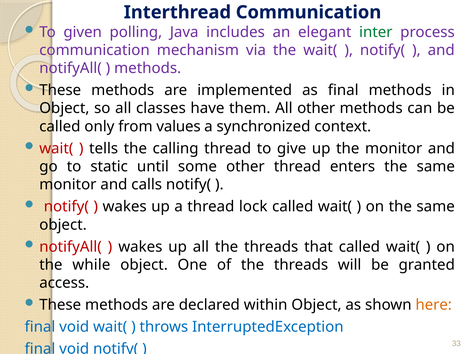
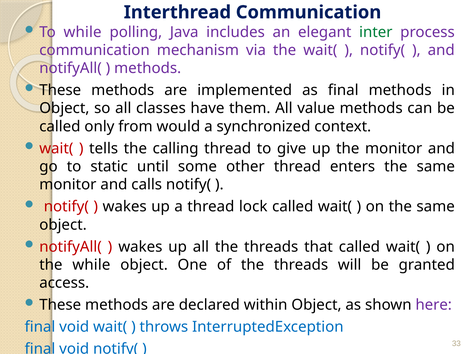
To given: given -> while
All other: other -> value
values: values -> would
here colour: orange -> purple
